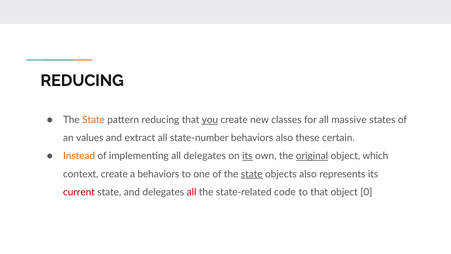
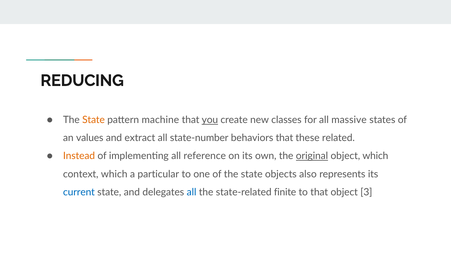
pattern reducing: reducing -> machine
behaviors also: also -> that
certain: certain -> related
all delegates: delegates -> reference
its at (247, 156) underline: present -> none
context create: create -> which
a behaviors: behaviors -> particular
state at (252, 174) underline: present -> none
current colour: red -> blue
all at (192, 192) colour: red -> blue
code: code -> finite
0: 0 -> 3
